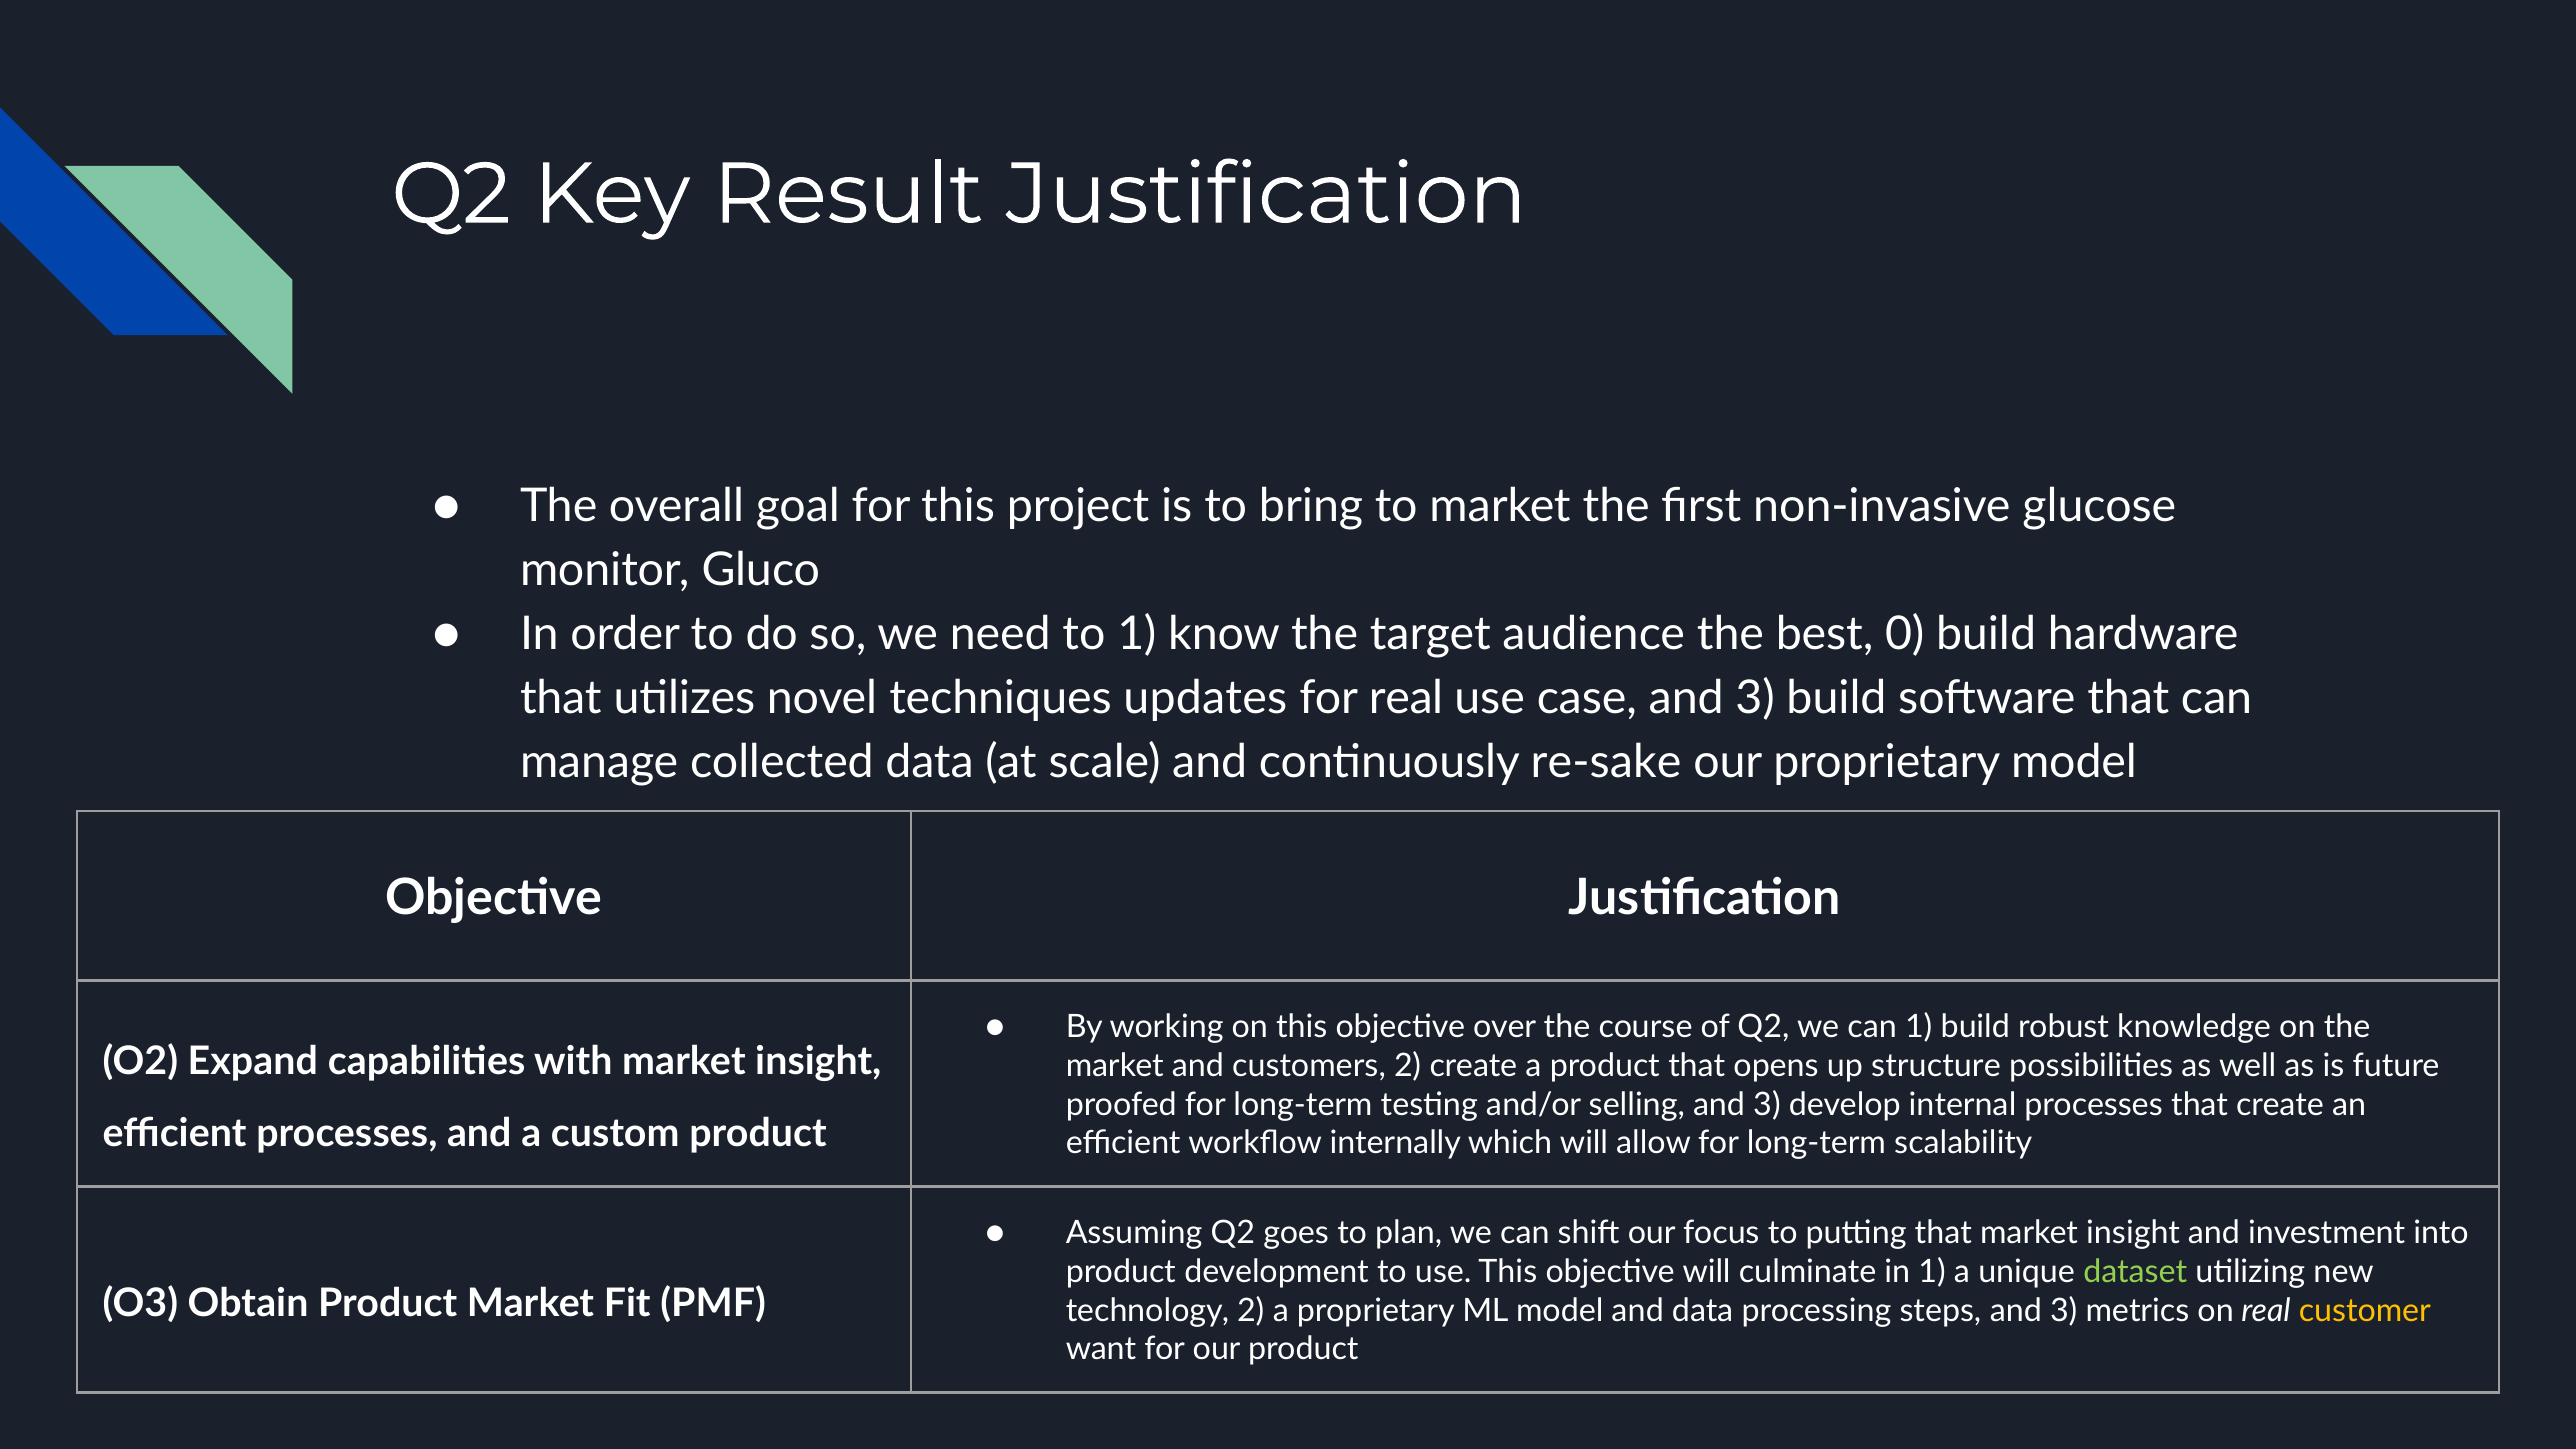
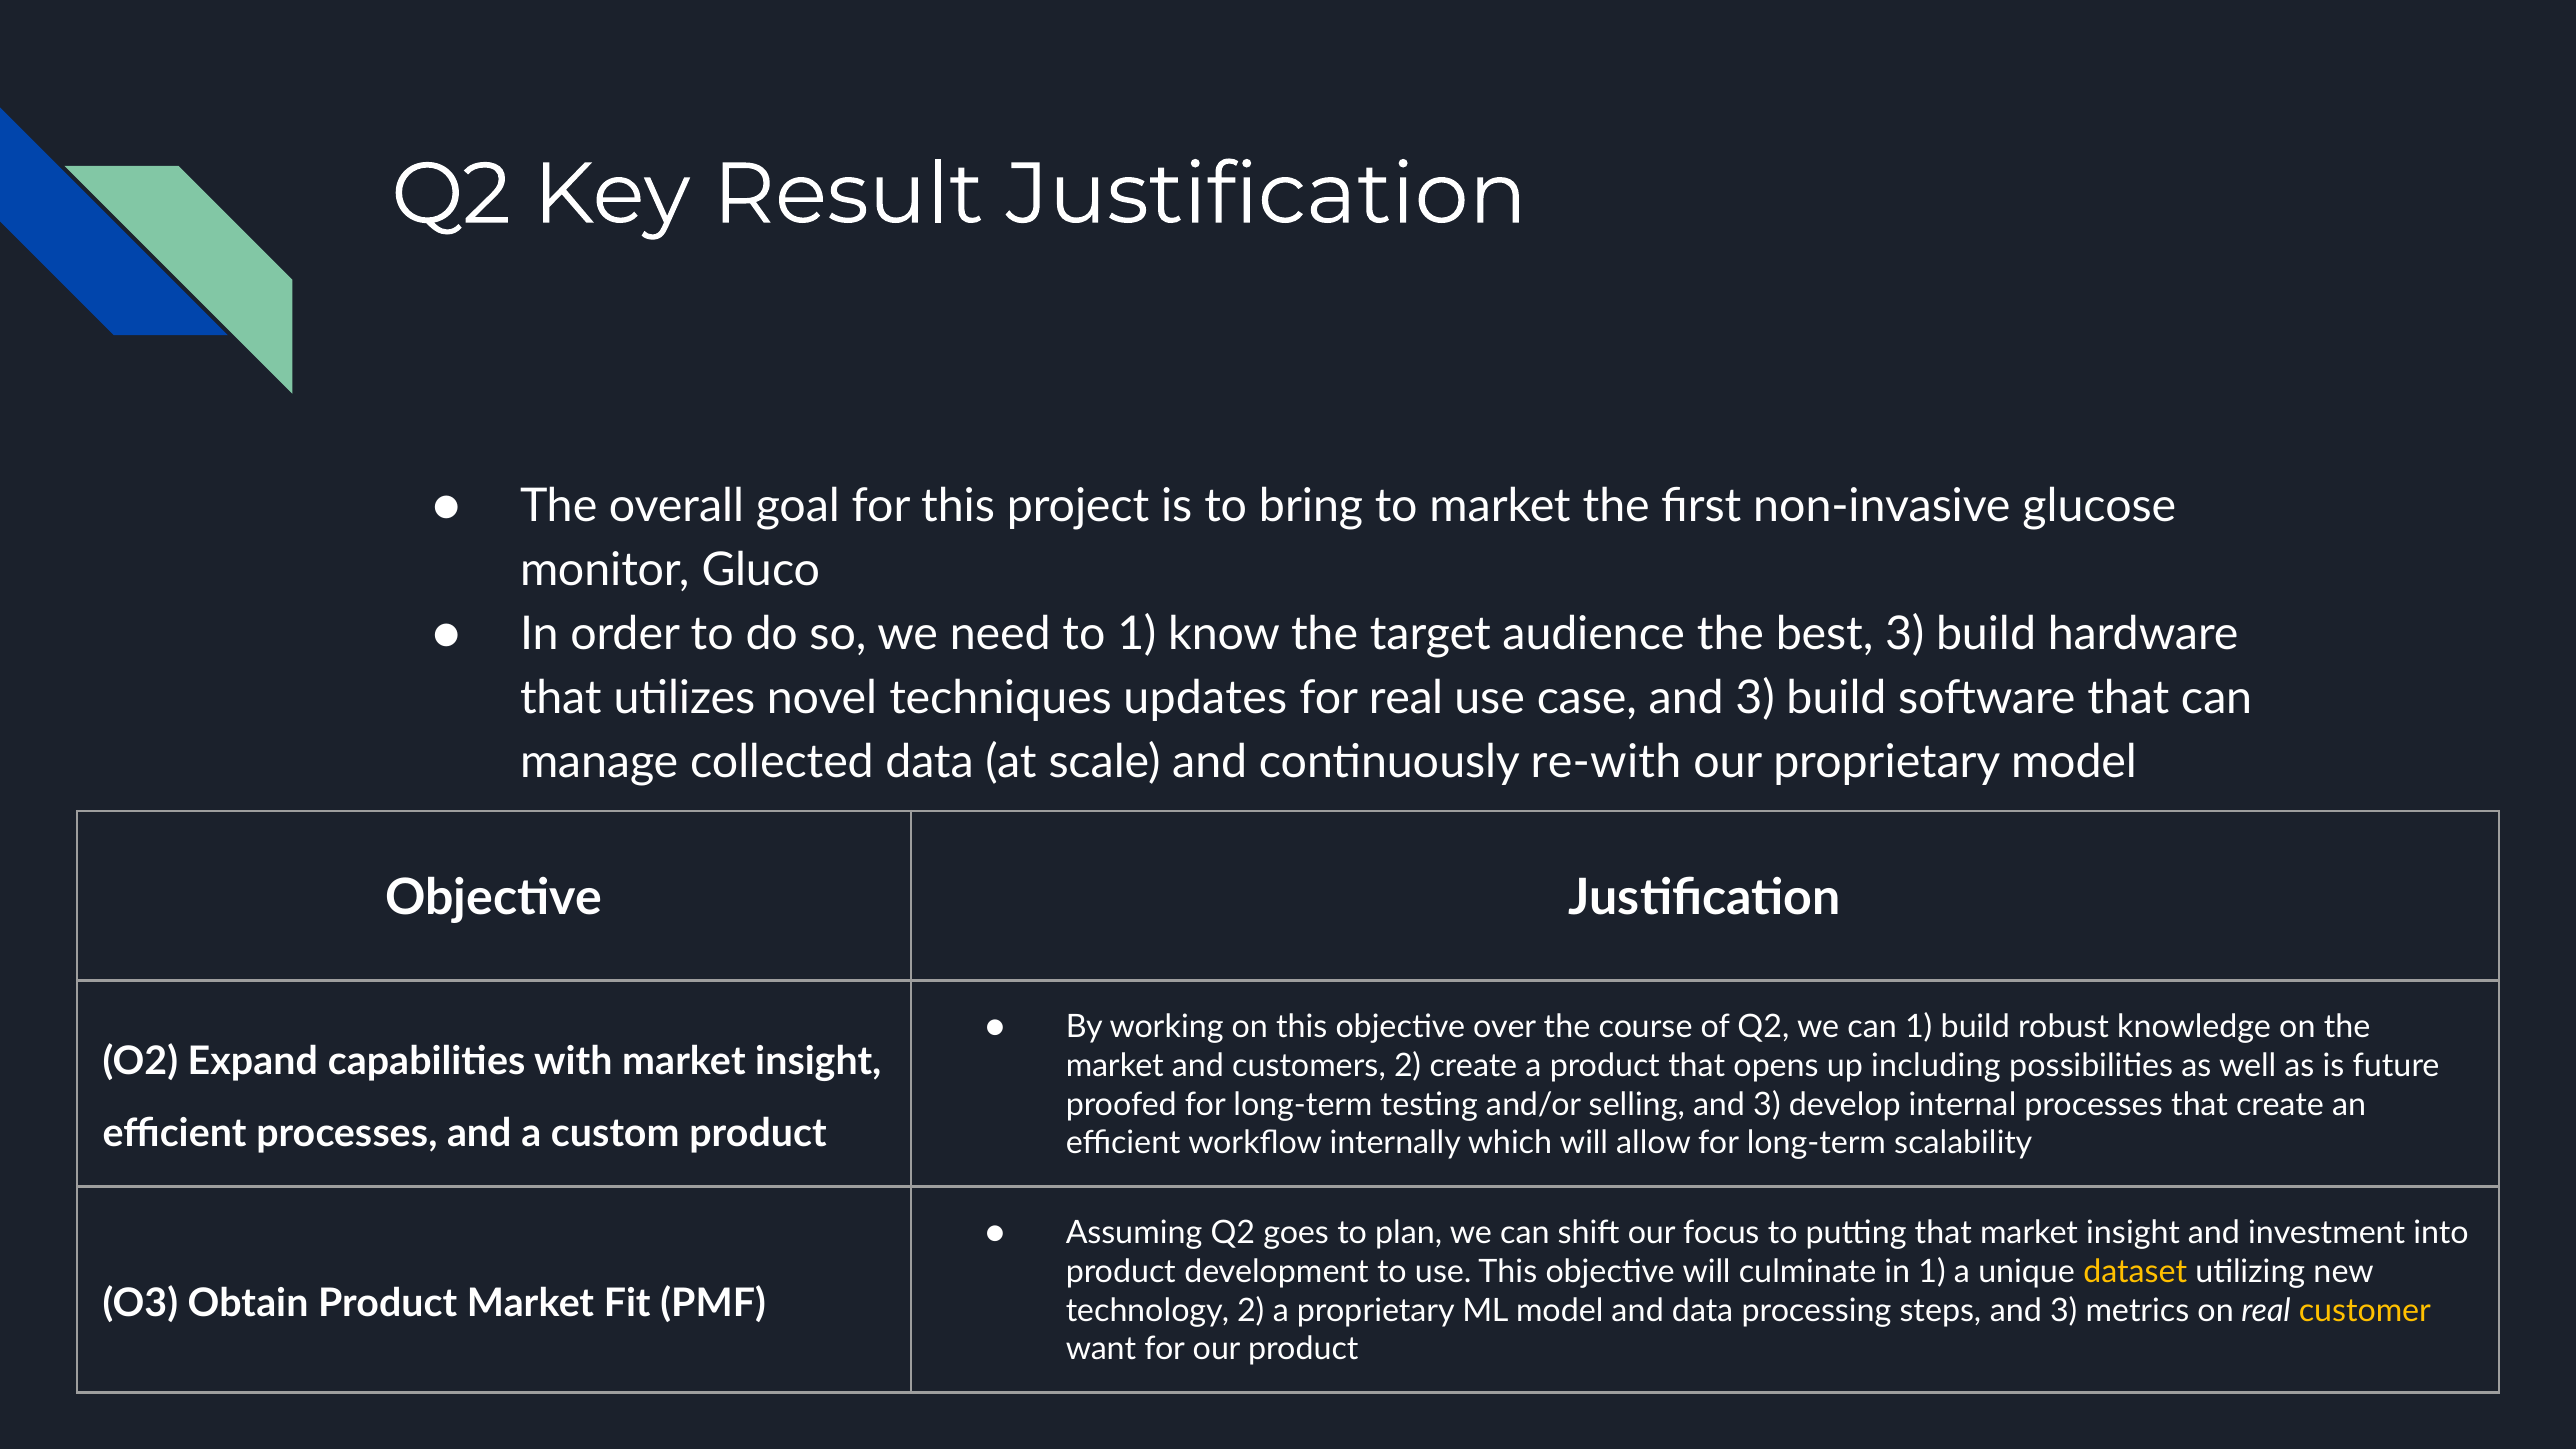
best 0: 0 -> 3
re-sake: re-sake -> re-with
structure: structure -> including
dataset colour: light green -> yellow
